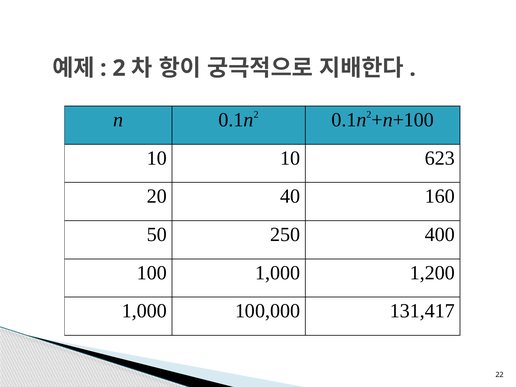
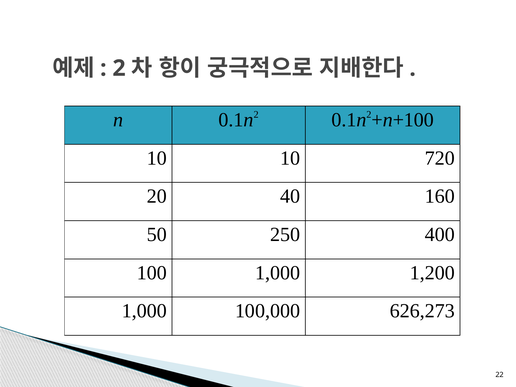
623: 623 -> 720
131,417: 131,417 -> 626,273
